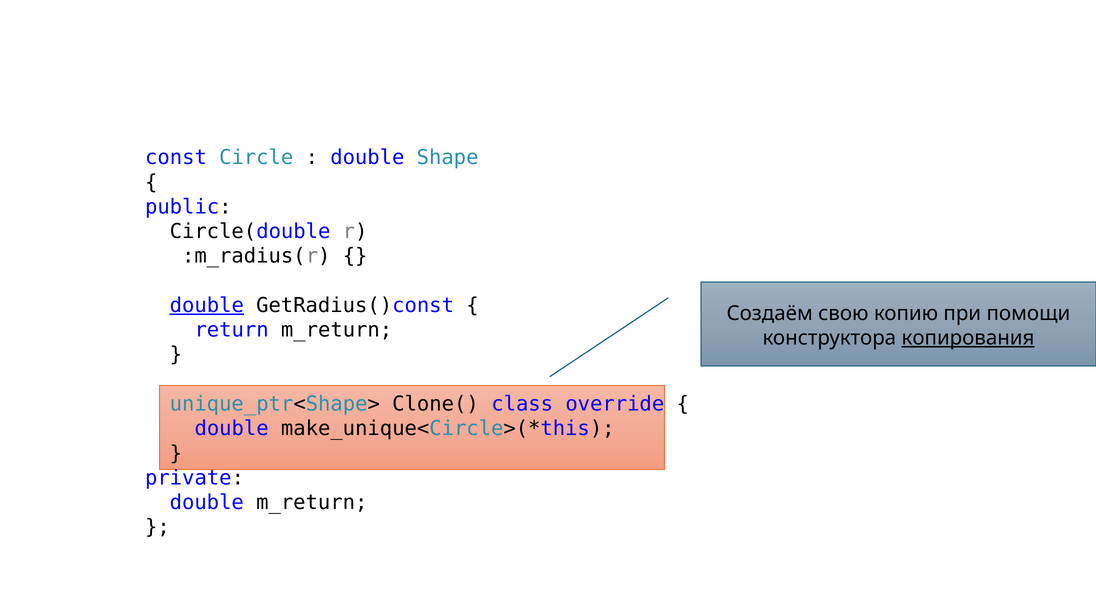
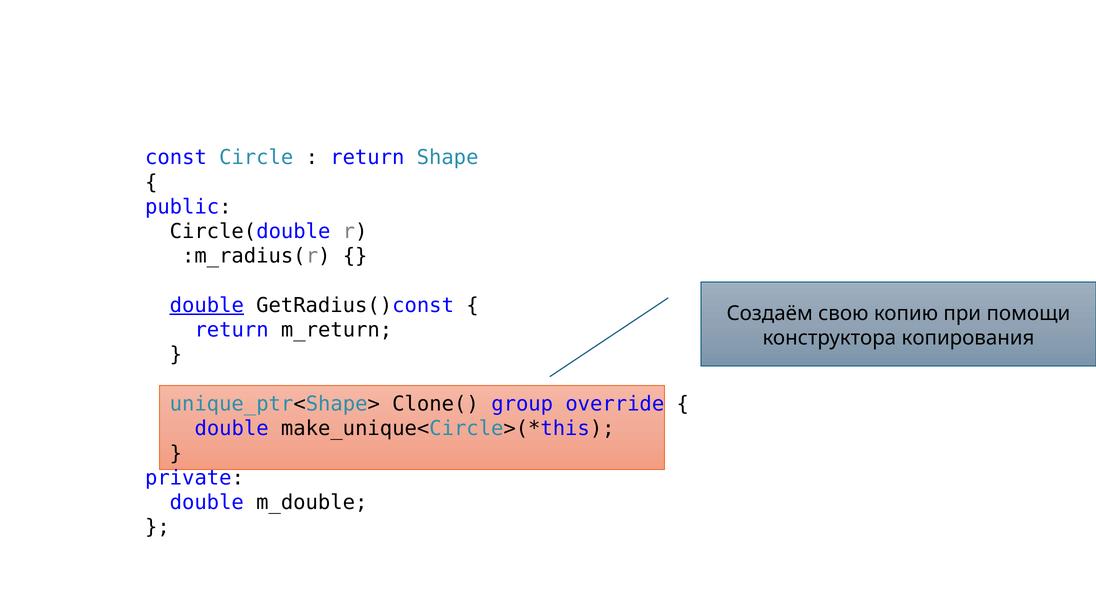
double at (367, 158): double -> return
копирования underline: present -> none
class: class -> group
double m_return: m_return -> m_double
